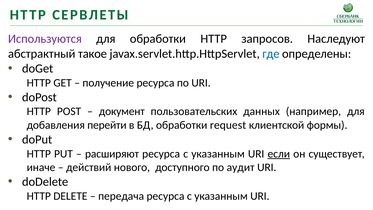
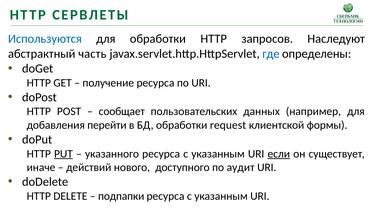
Используются colour: purple -> blue
такое: такое -> часть
документ: документ -> сообщает
PUT underline: none -> present
расширяют: расширяют -> указанного
передача: передача -> подпапки
